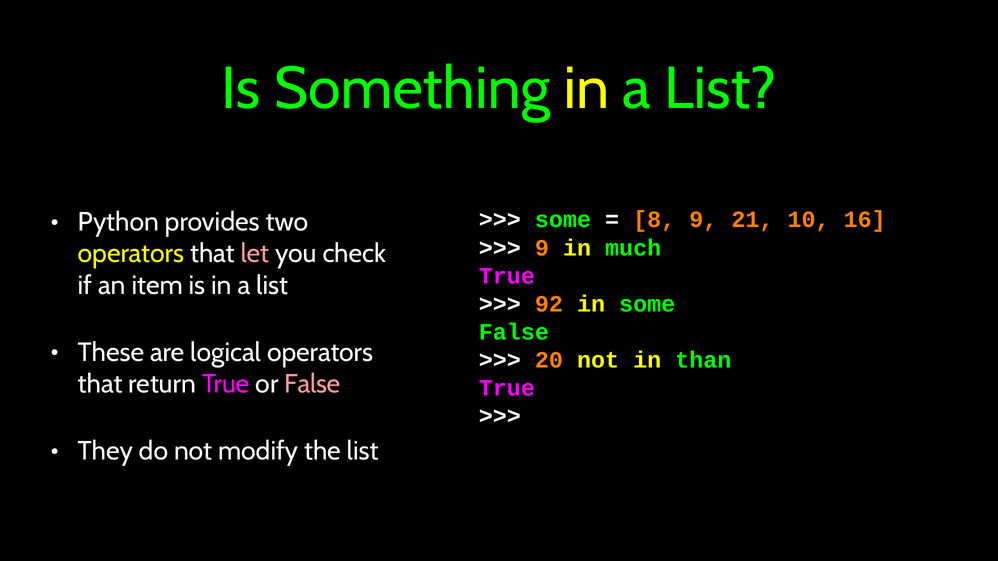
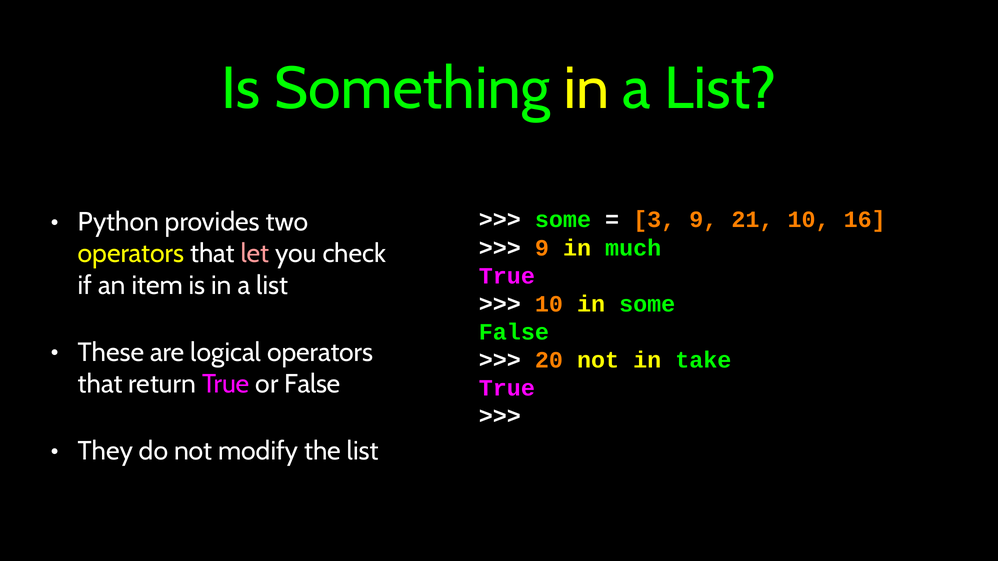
8: 8 -> 3
92 at (549, 304): 92 -> 10
than: than -> take
False at (312, 384) colour: pink -> white
